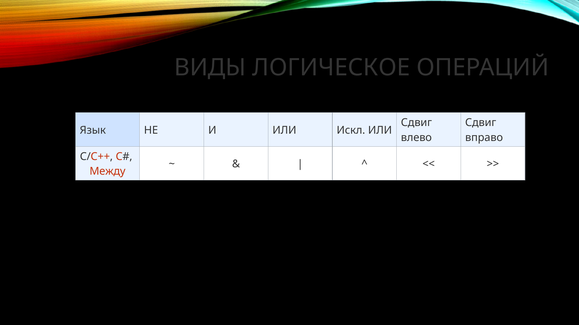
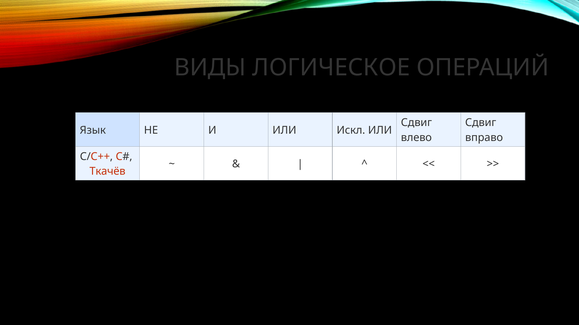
Между: Между -> Ткачёв
